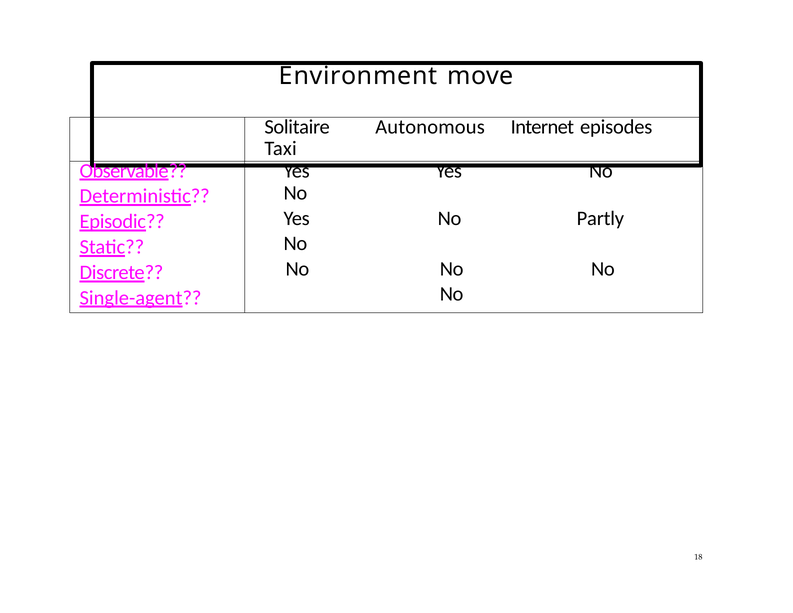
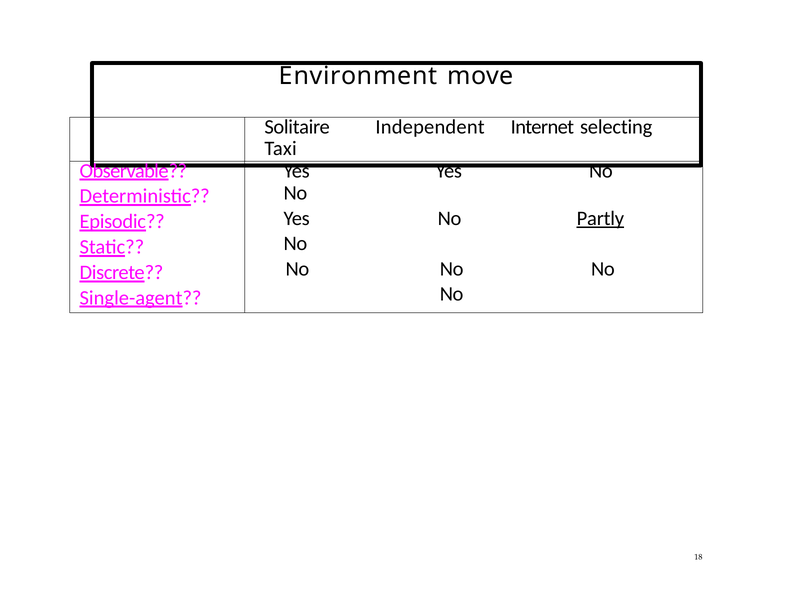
Autonomous: Autonomous -> Independent
episodes: episodes -> selecting
Partly underline: none -> present
